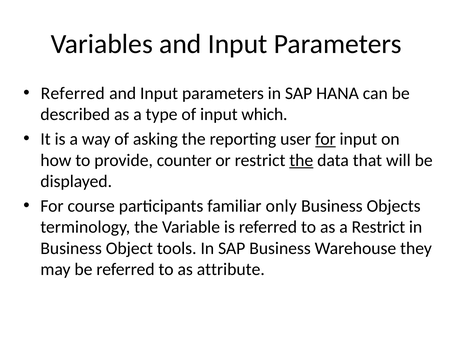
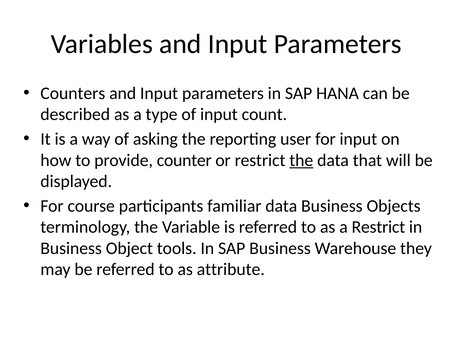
Referred at (73, 93): Referred -> Counters
which: which -> count
for at (325, 139) underline: present -> none
familiar only: only -> data
